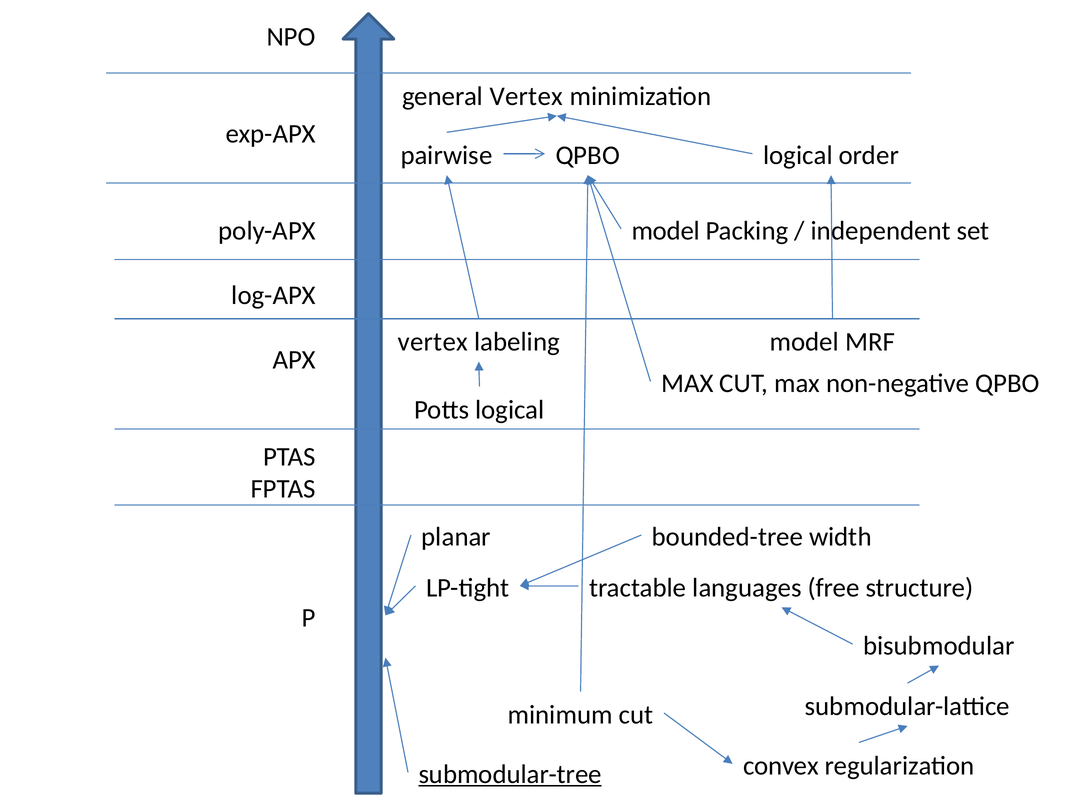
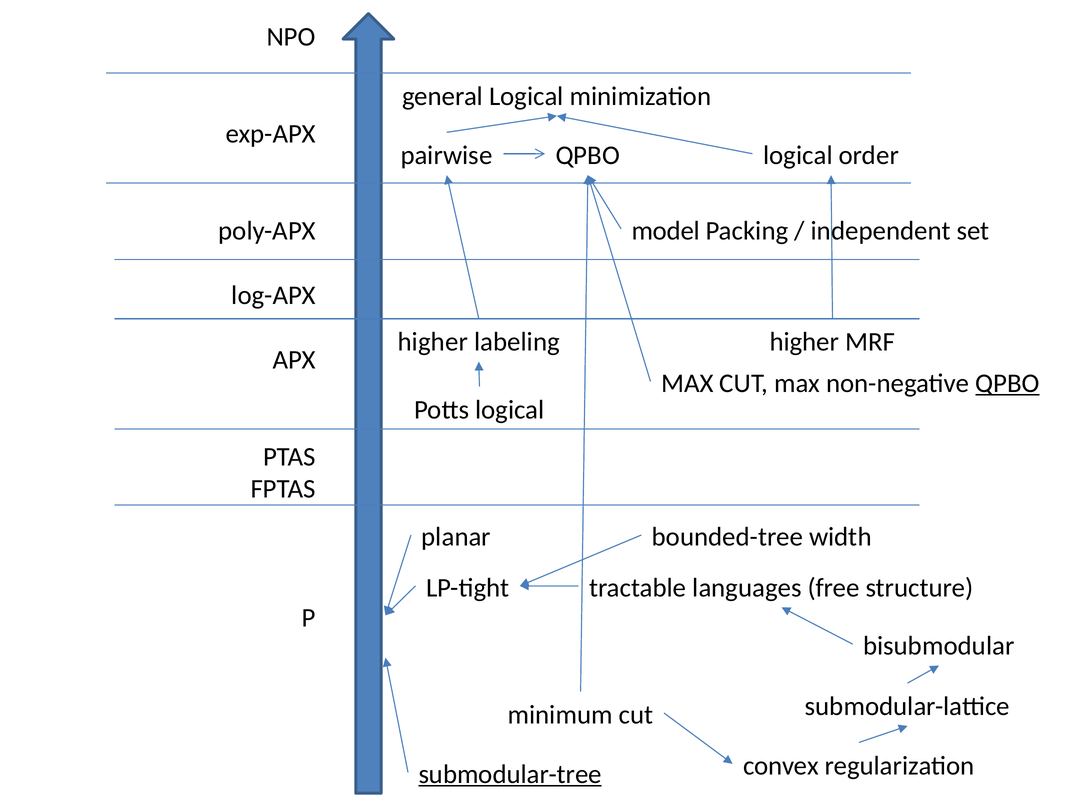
general Vertex: Vertex -> Logical
vertex at (433, 342): vertex -> higher
labeling model: model -> higher
QPBO at (1008, 383) underline: none -> present
